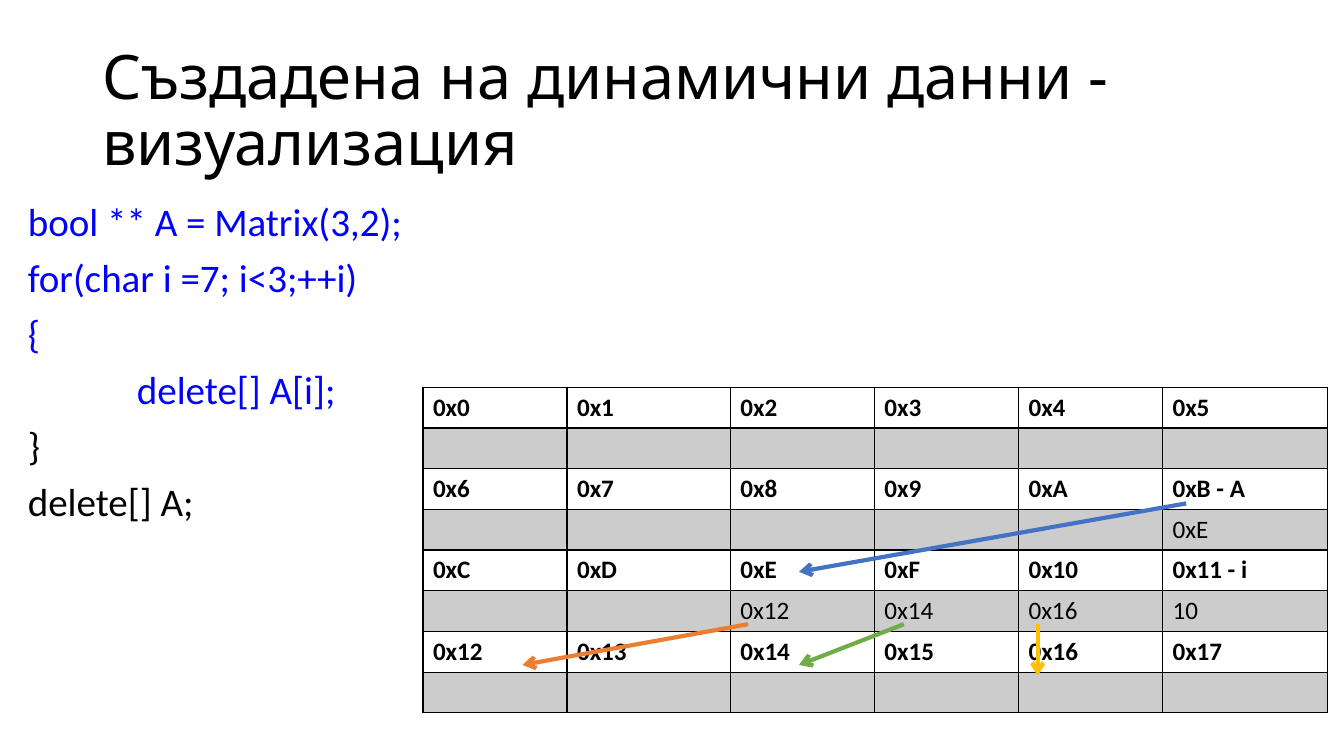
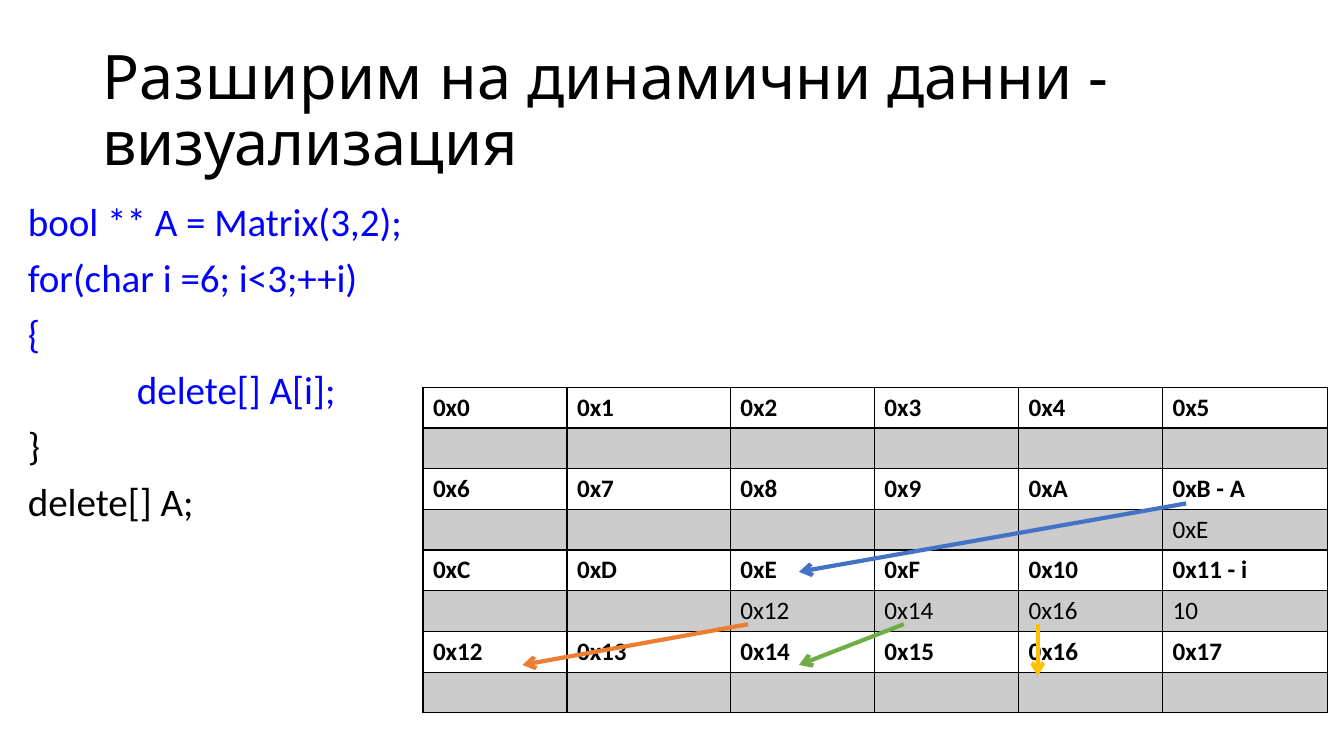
Създадена: Създадена -> Разширим
=7: =7 -> =6
